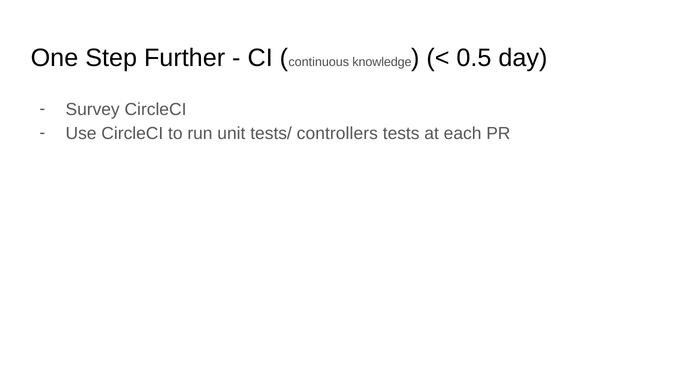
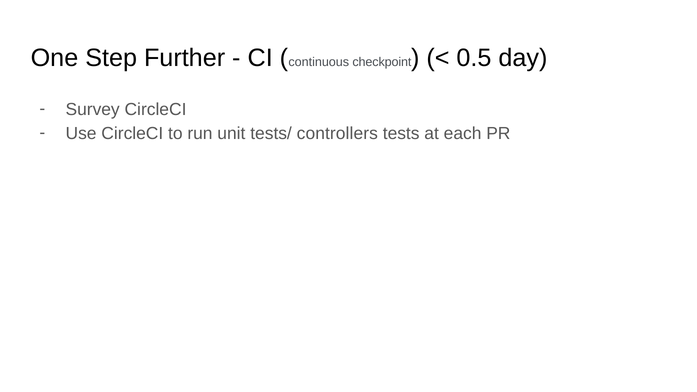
knowledge: knowledge -> checkpoint
